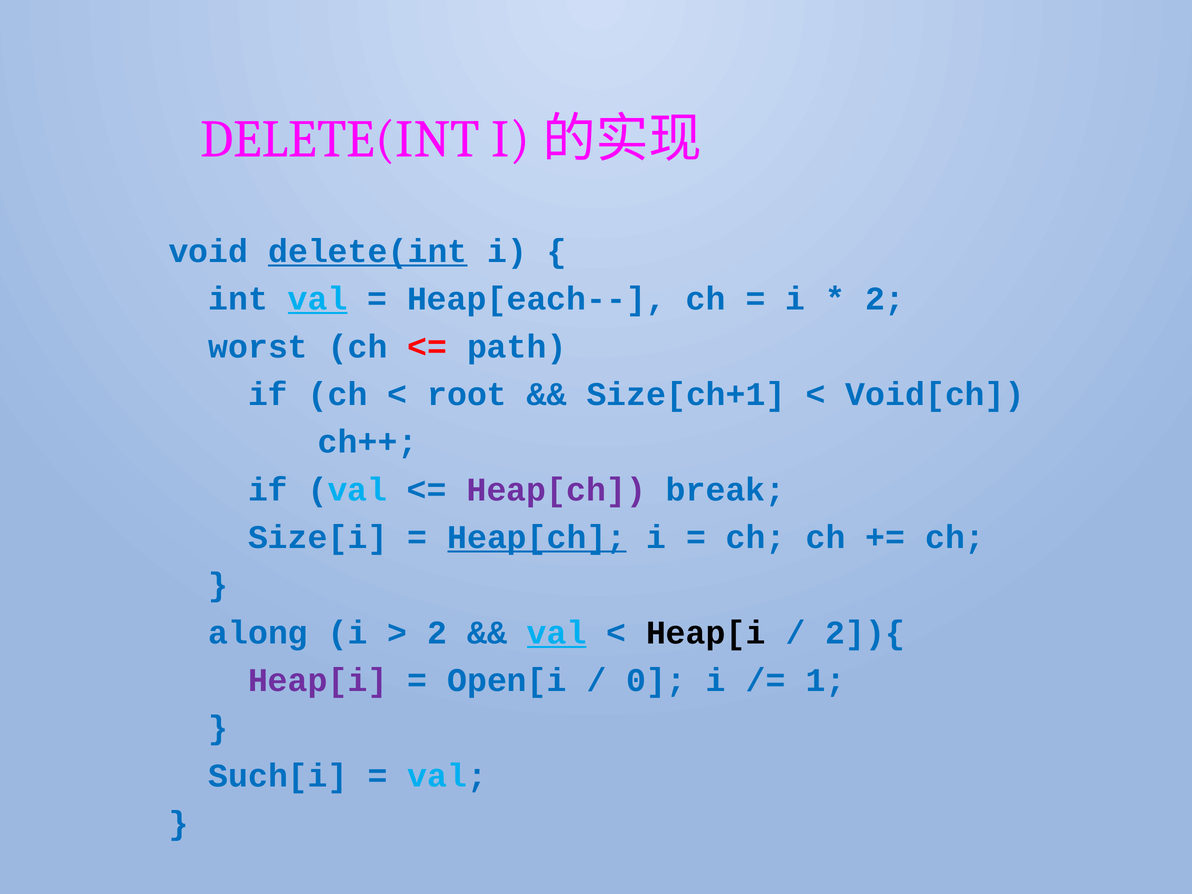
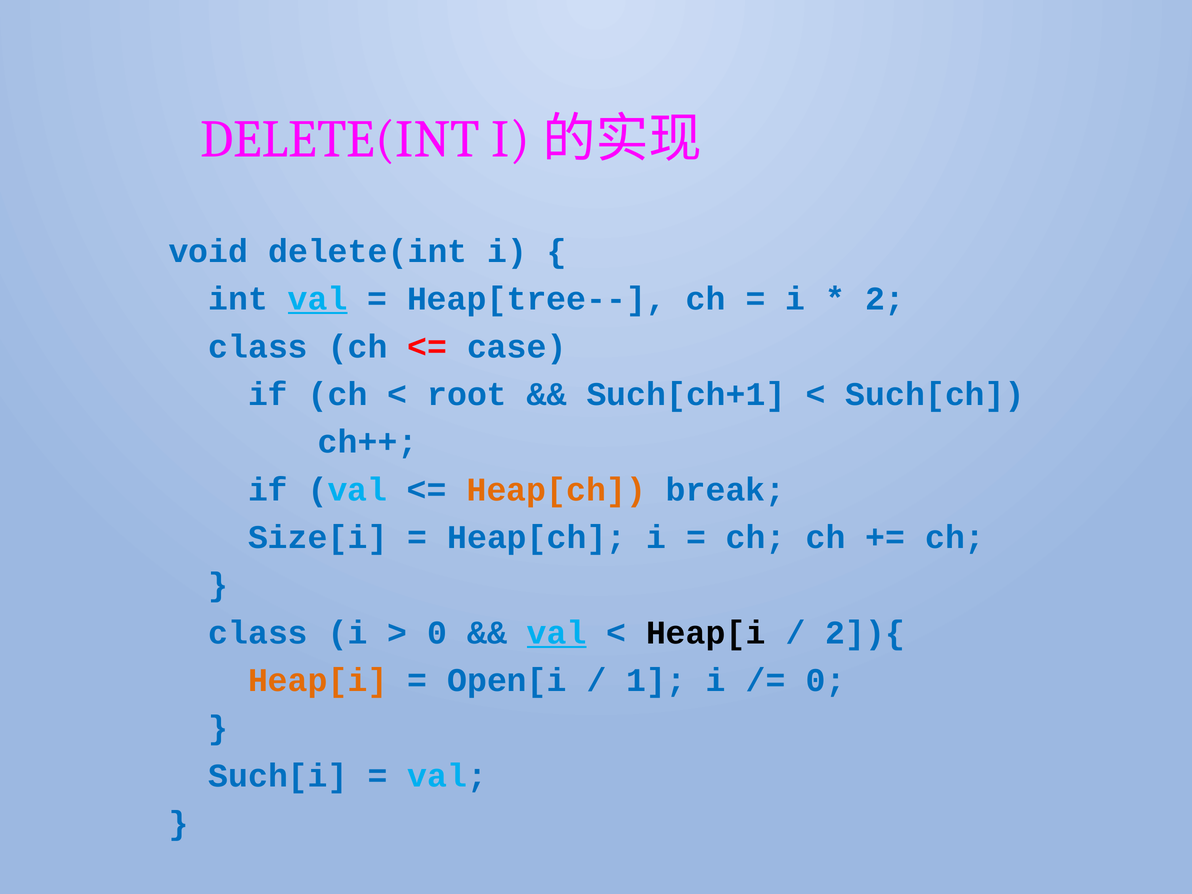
delete(int at (368, 251) underline: present -> none
Heap[each--: Heap[each-- -> Heap[tree--
worst at (258, 347): worst -> class
path: path -> case
Size[ch+1: Size[ch+1 -> Such[ch+1
Void[ch: Void[ch -> Such[ch
Heap[ch at (556, 490) colour: purple -> orange
Heap[ch at (537, 537) underline: present -> none
along at (258, 633): along -> class
2 at (437, 633): 2 -> 0
Heap[i at (318, 680) colour: purple -> orange
0: 0 -> 1
1 at (826, 680): 1 -> 0
